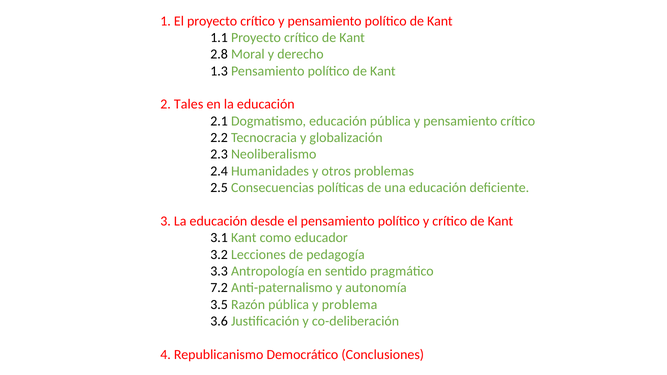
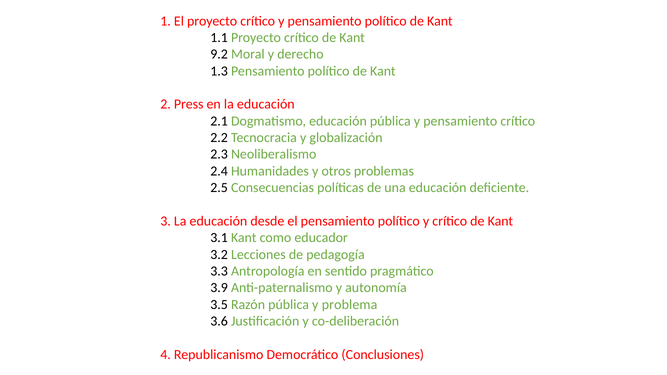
2.8: 2.8 -> 9.2
Tales: Tales -> Press
7.2: 7.2 -> 3.9
